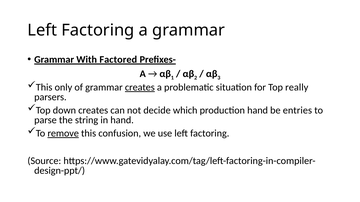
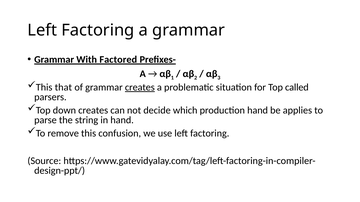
only: only -> that
really: really -> called
entries: entries -> applies
remove underline: present -> none
